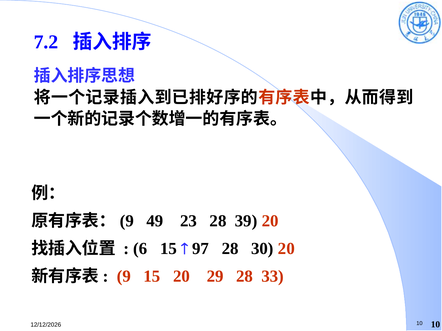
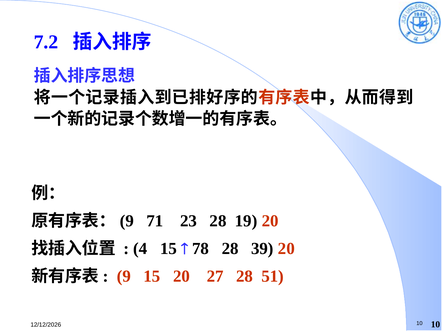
49: 49 -> 71
39: 39 -> 19
6: 6 -> 4
97: 97 -> 78
30: 30 -> 39
29: 29 -> 27
33: 33 -> 51
